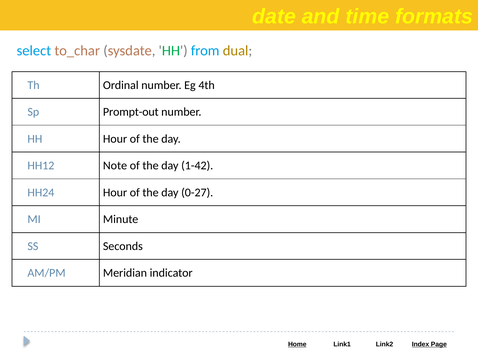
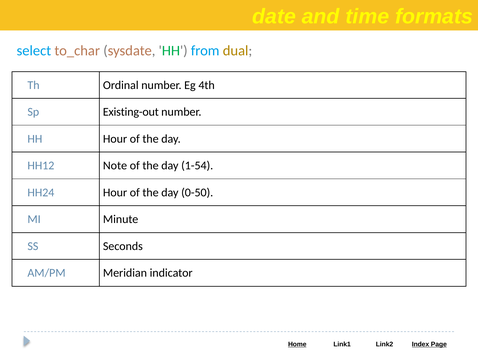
Prompt-out: Prompt-out -> Existing-out
1-42: 1-42 -> 1-54
0-27: 0-27 -> 0-50
